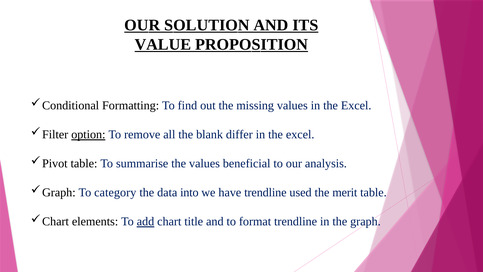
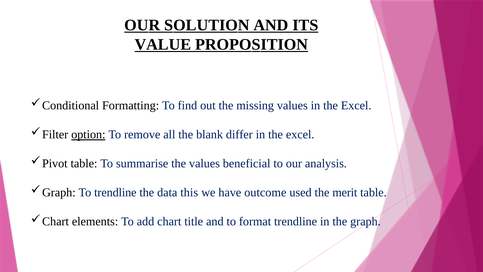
To category: category -> trendline
into: into -> this
have trendline: trendline -> outcome
add underline: present -> none
